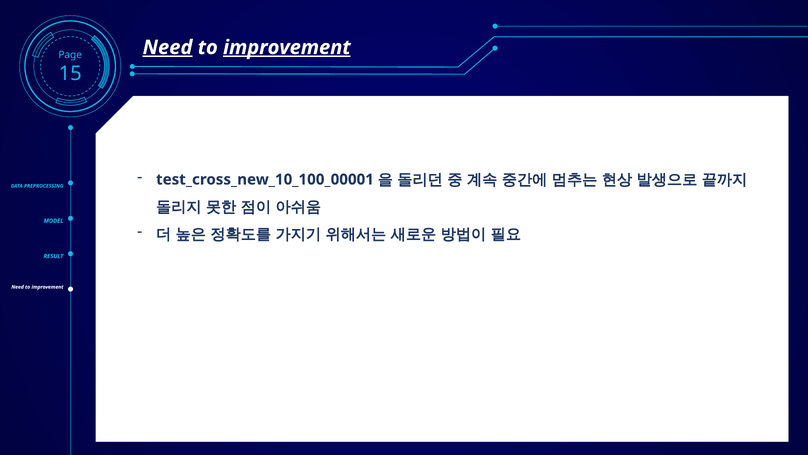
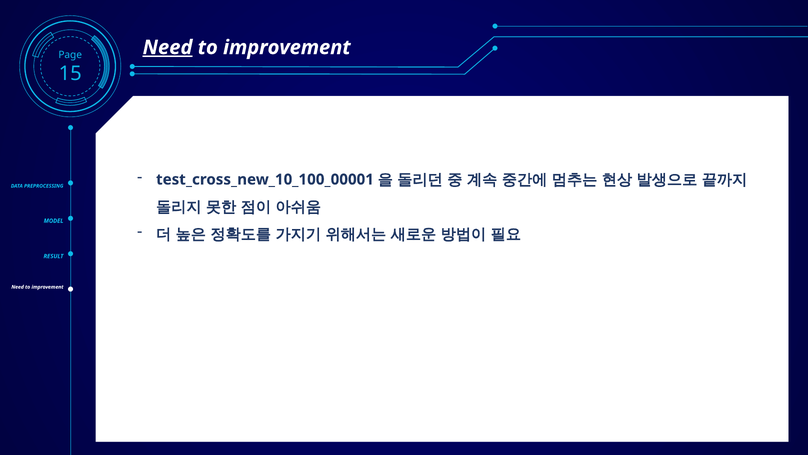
improvement at (287, 47) underline: present -> none
